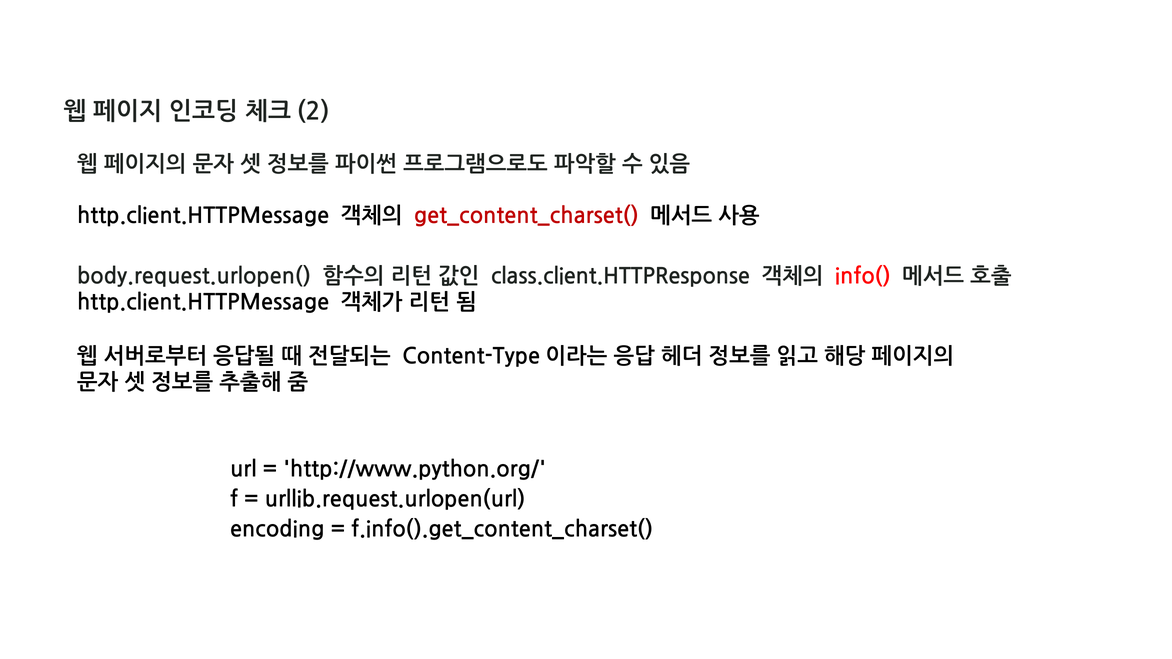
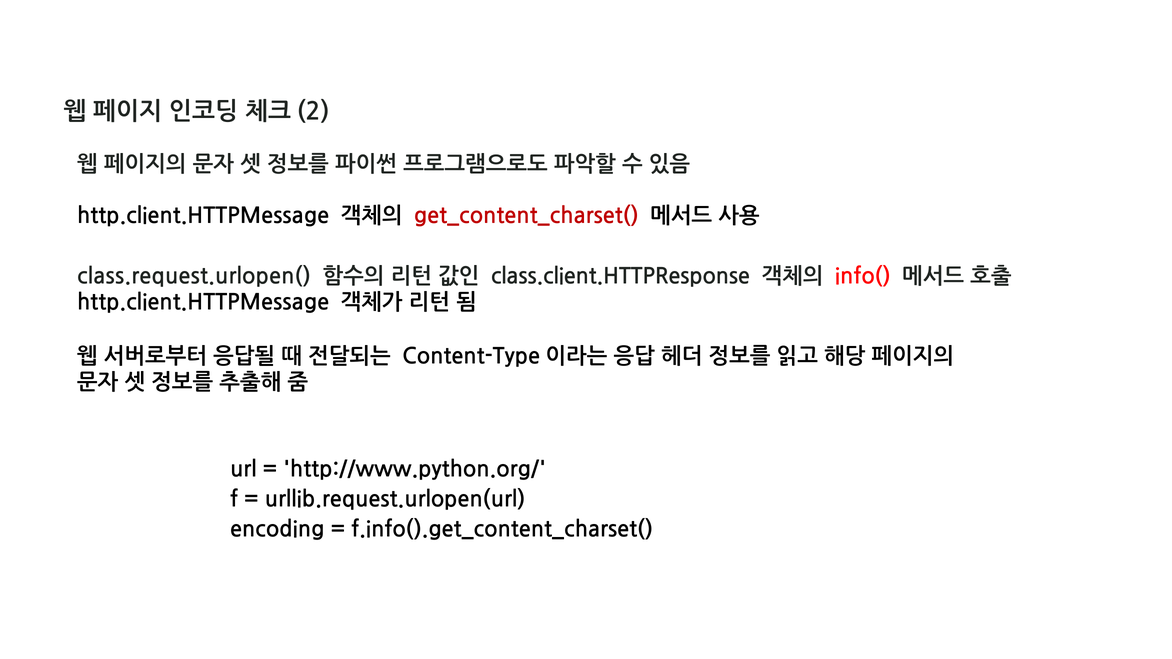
body.request.urlopen(: body.request.urlopen( -> class.request.urlopen(
